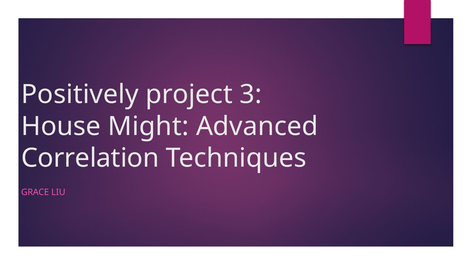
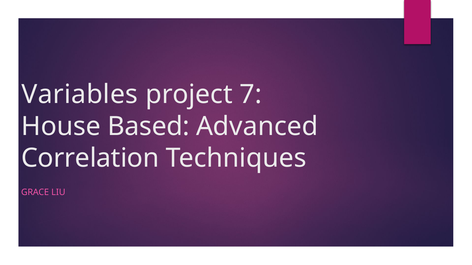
Positively: Positively -> Variables
3: 3 -> 7
Might: Might -> Based
